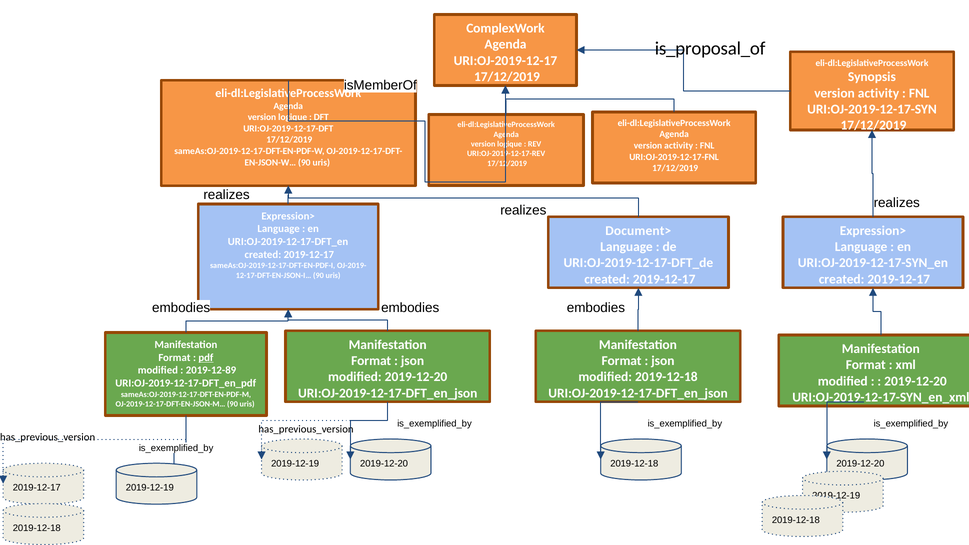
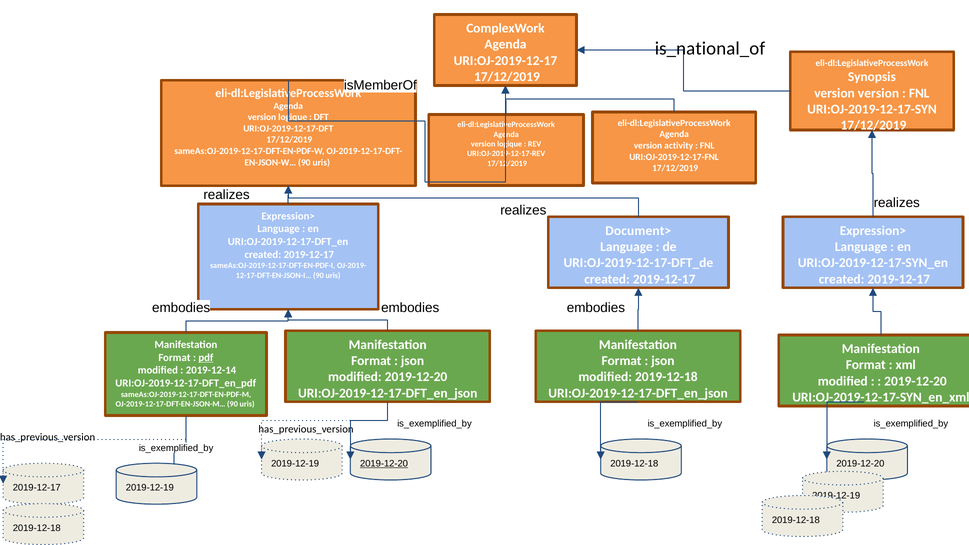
is_proposal_of: is_proposal_of -> is_national_of
activity at (879, 93): activity -> version
2019-12-89: 2019-12-89 -> 2019-12-14
2019-12-20 at (384, 464) underline: none -> present
